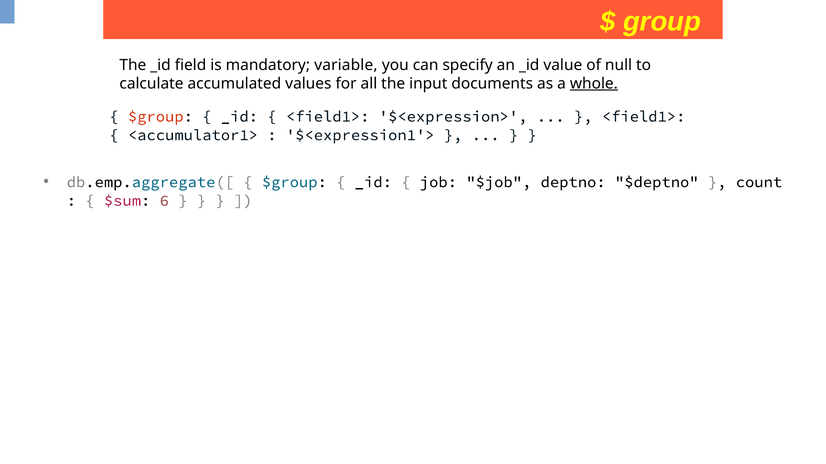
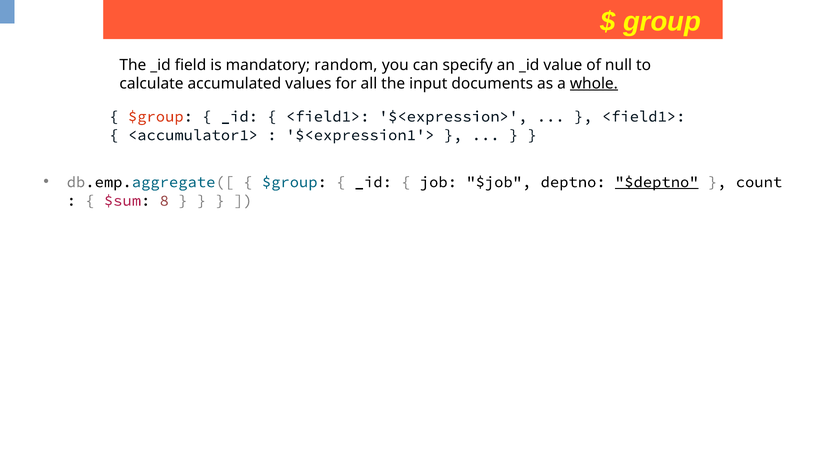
variable: variable -> random
$deptno underline: none -> present
6: 6 -> 8
